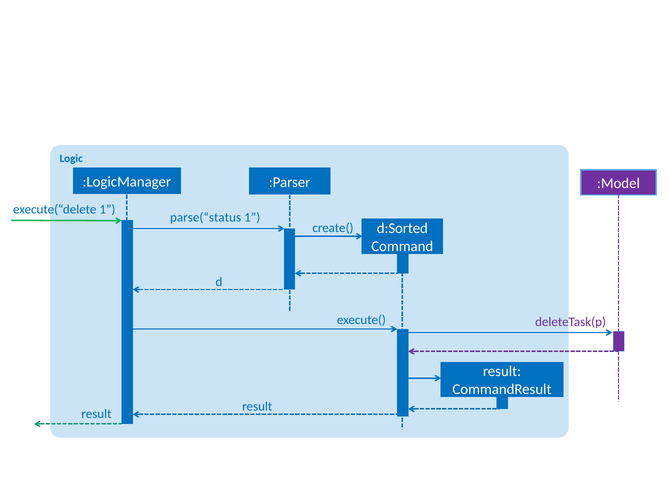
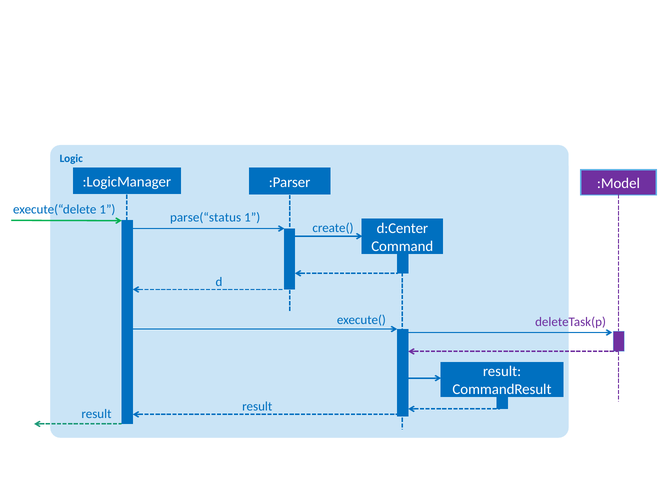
d:Sorted: d:Sorted -> d:Center
